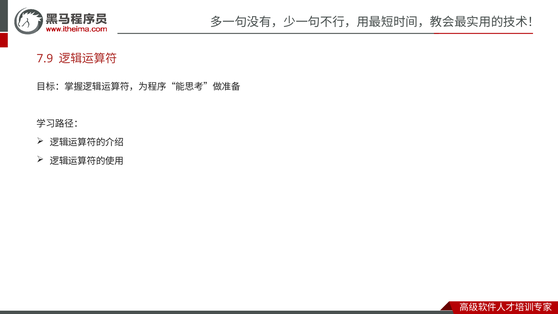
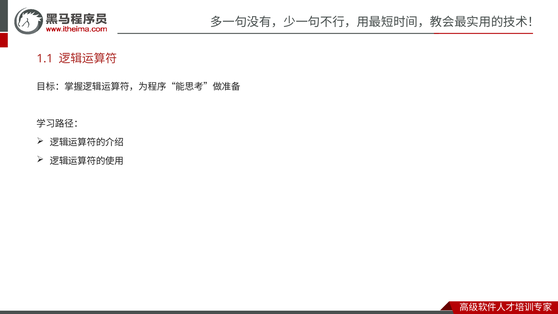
7.9: 7.9 -> 1.1
